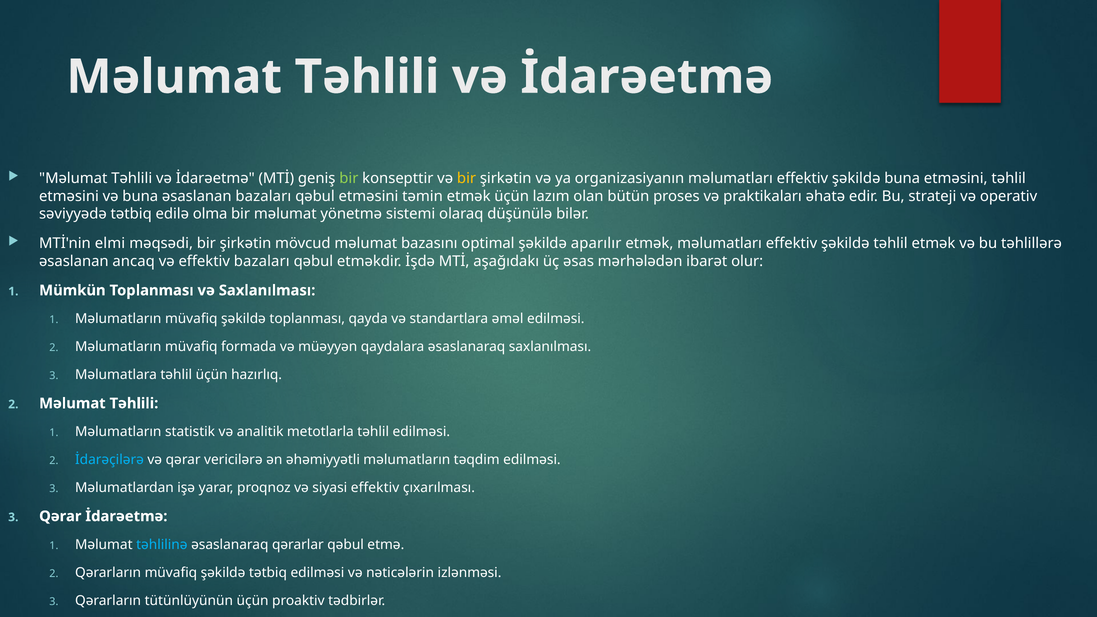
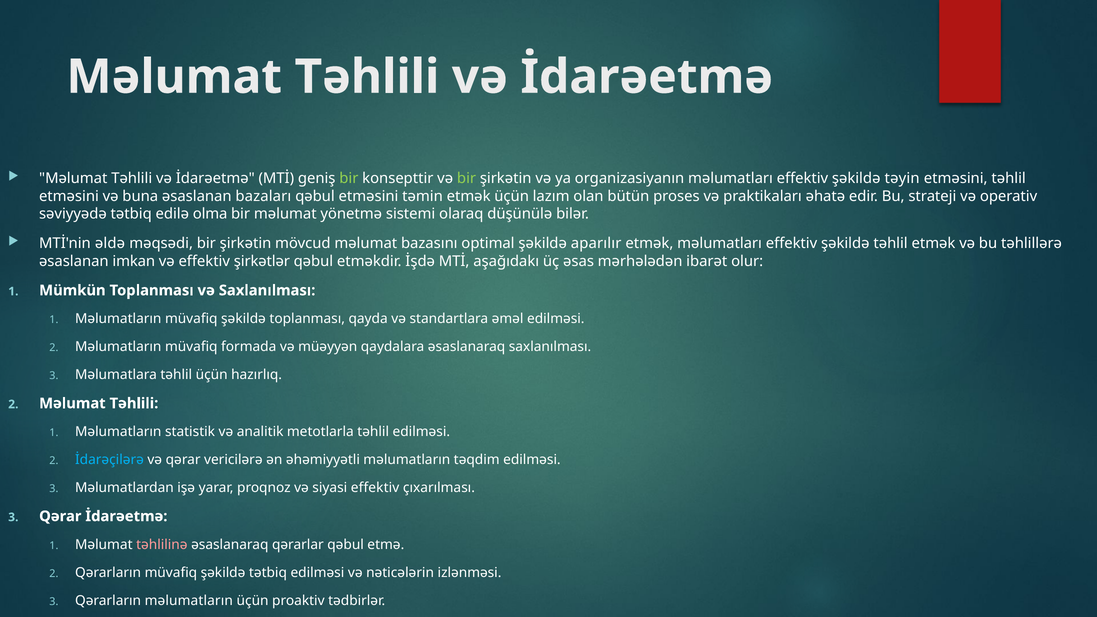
bir at (467, 178) colour: yellow -> light green
şəkildə buna: buna -> təyin
elmi: elmi -> əldə
ancaq: ancaq -> imkan
effektiv bazaları: bazaları -> şirkətlər
təhlilinə colour: light blue -> pink
Qərarların tütünlüyünün: tütünlüyünün -> məlumatların
